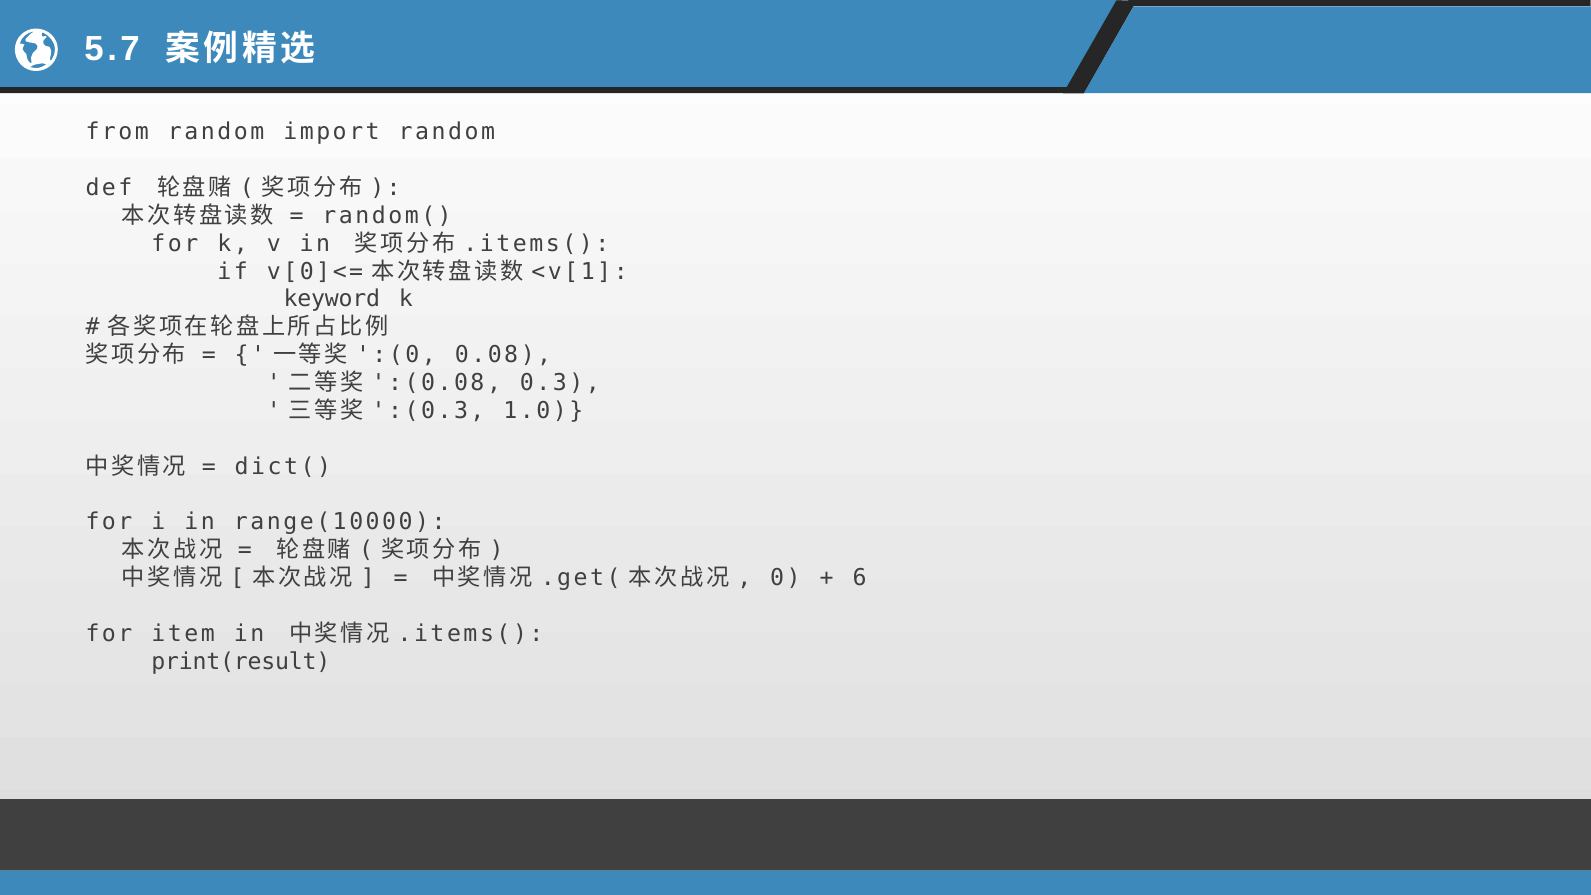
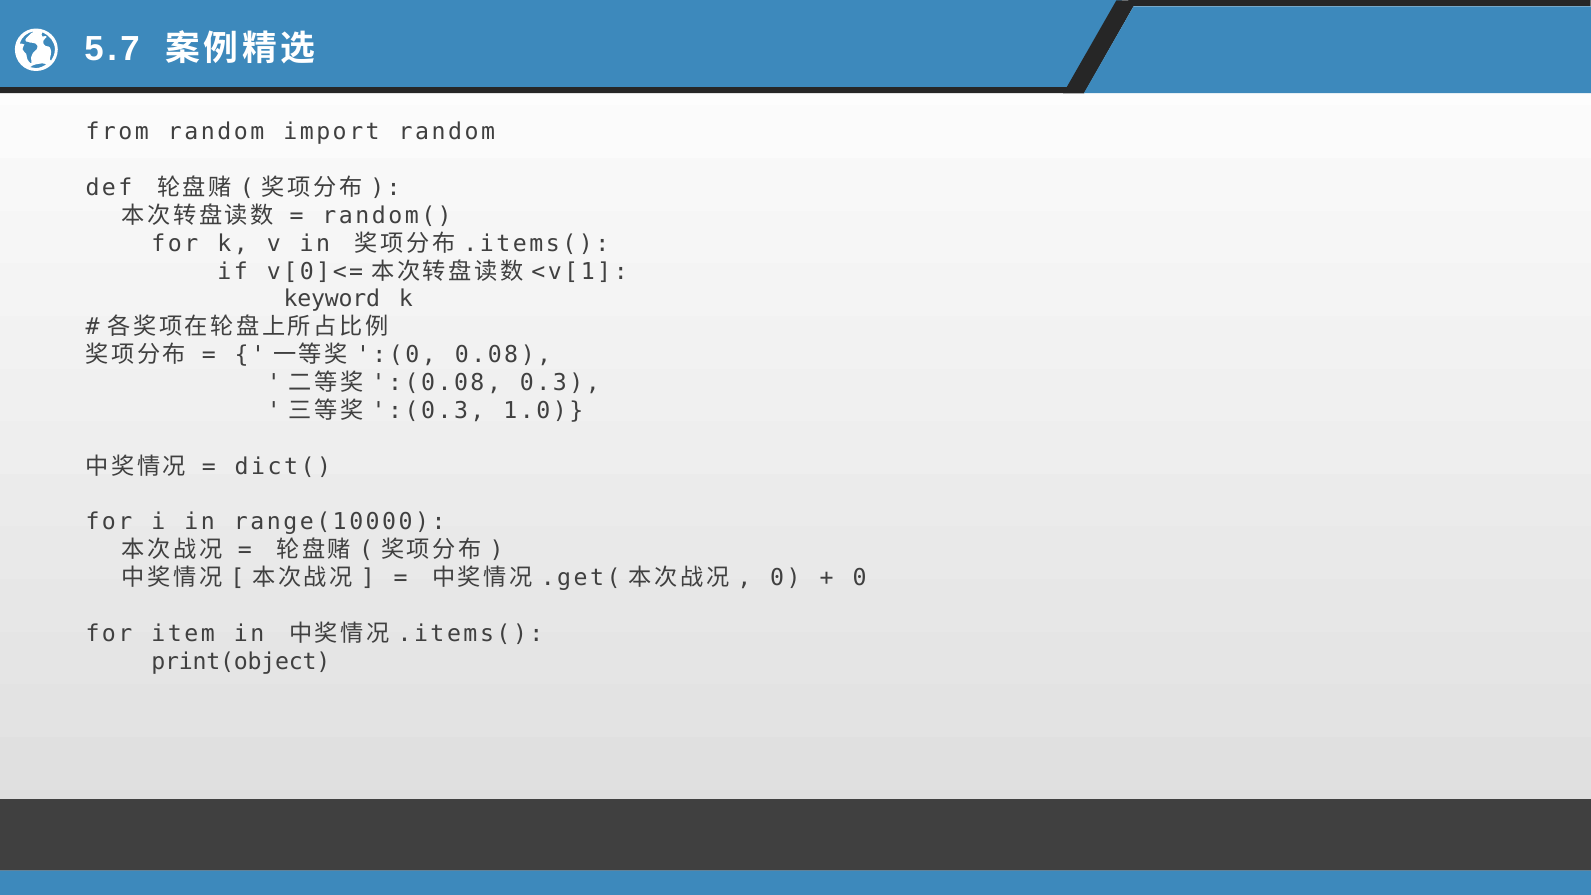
6 at (860, 578): 6 -> 0
print(result: print(result -> print(object
